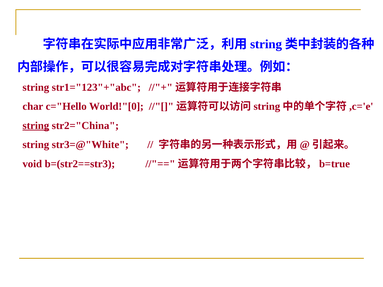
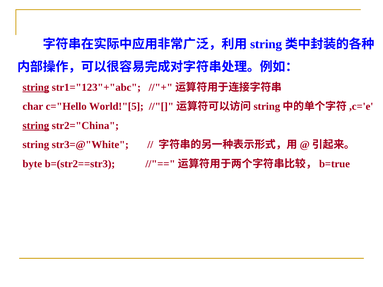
string at (36, 87) underline: none -> present
World!"[0: World!"[0 -> World!"[5
void: void -> byte
